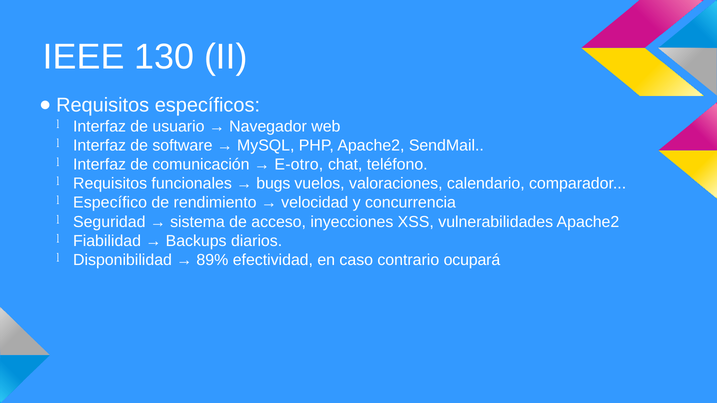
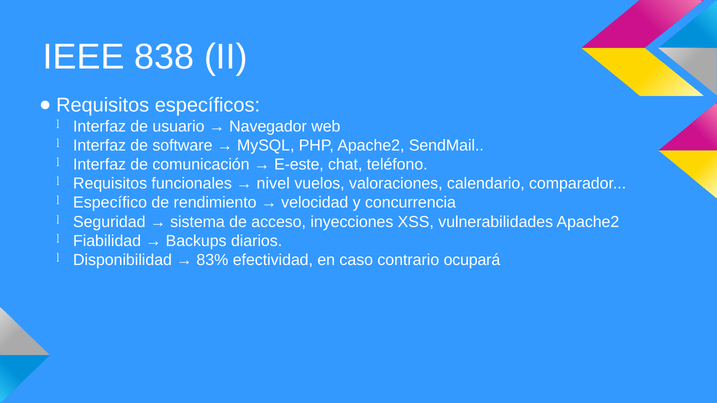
130: 130 -> 838
E-otro: E-otro -> E-este
bugs: bugs -> nivel
89%: 89% -> 83%
